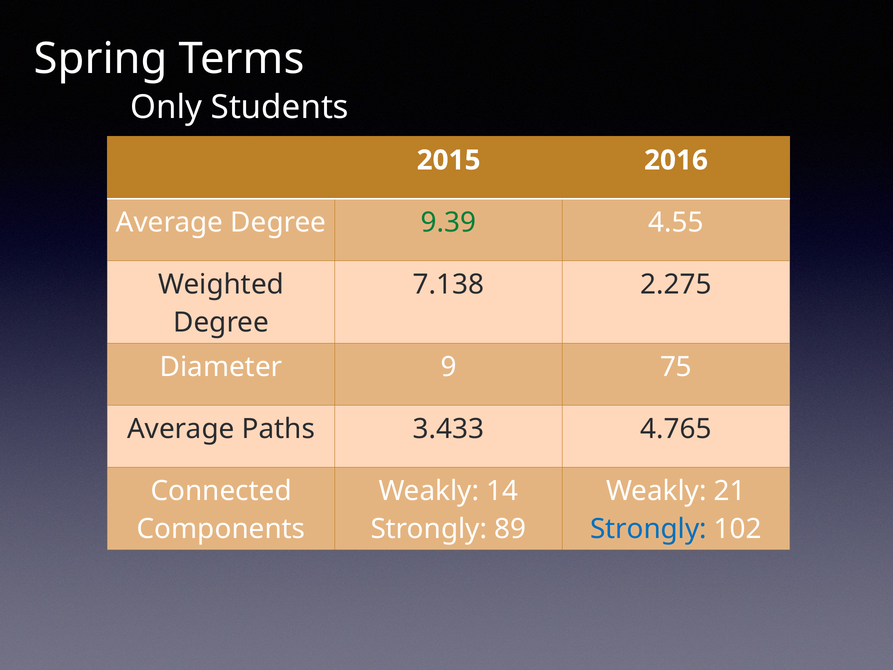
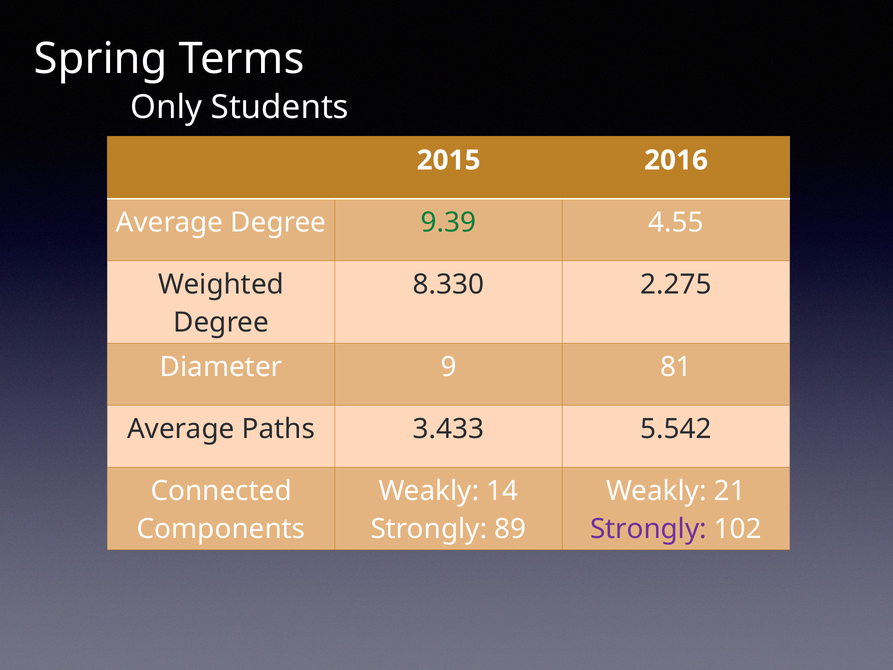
7.138: 7.138 -> 8.330
75: 75 -> 81
4.765: 4.765 -> 5.542
Strongly at (648, 529) colour: blue -> purple
